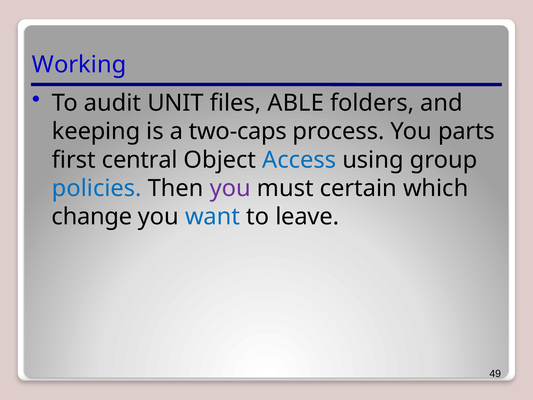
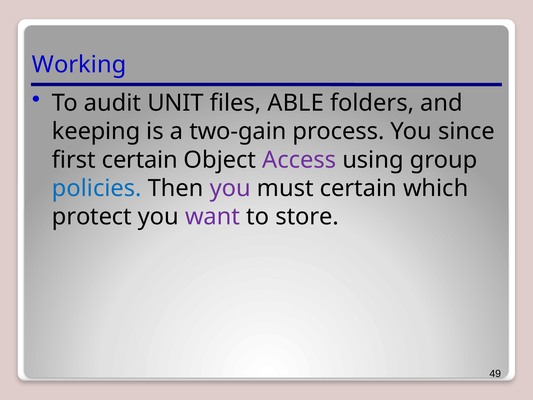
two-caps: two-caps -> two-gain
parts: parts -> since
first central: central -> certain
Access colour: blue -> purple
change: change -> protect
want colour: blue -> purple
leave: leave -> store
